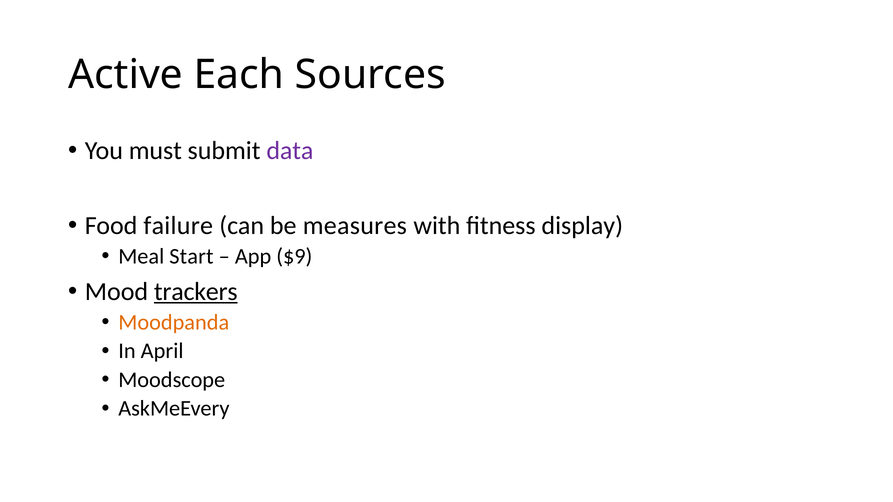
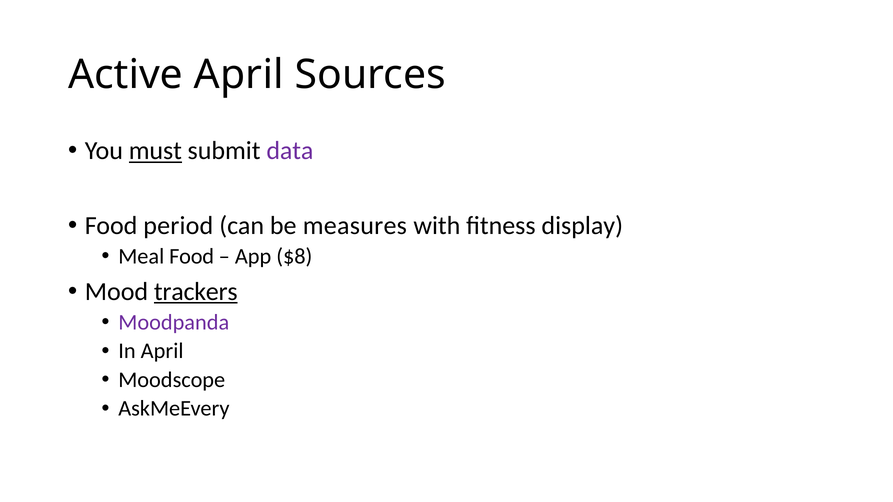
Active Each: Each -> April
must underline: none -> present
failure: failure -> period
Meal Start: Start -> Food
$9: $9 -> $8
Moodpanda colour: orange -> purple
